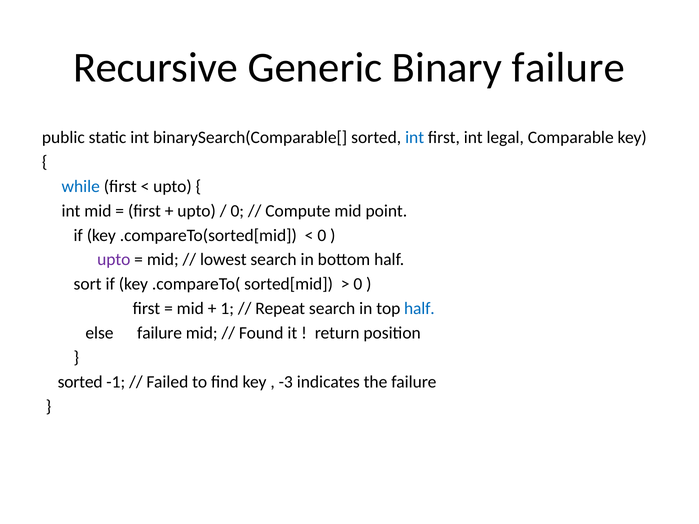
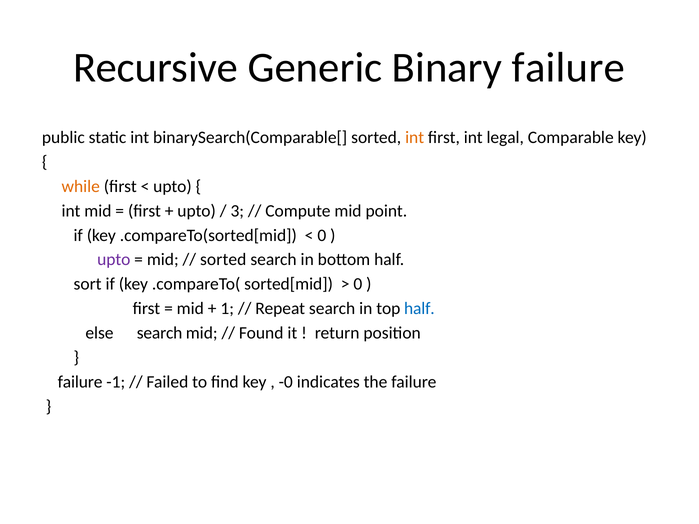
int at (415, 138) colour: blue -> orange
while colour: blue -> orange
0 at (237, 211): 0 -> 3
lowest at (223, 260): lowest -> sorted
else failure: failure -> search
sorted at (80, 382): sorted -> failure
-3: -3 -> -0
